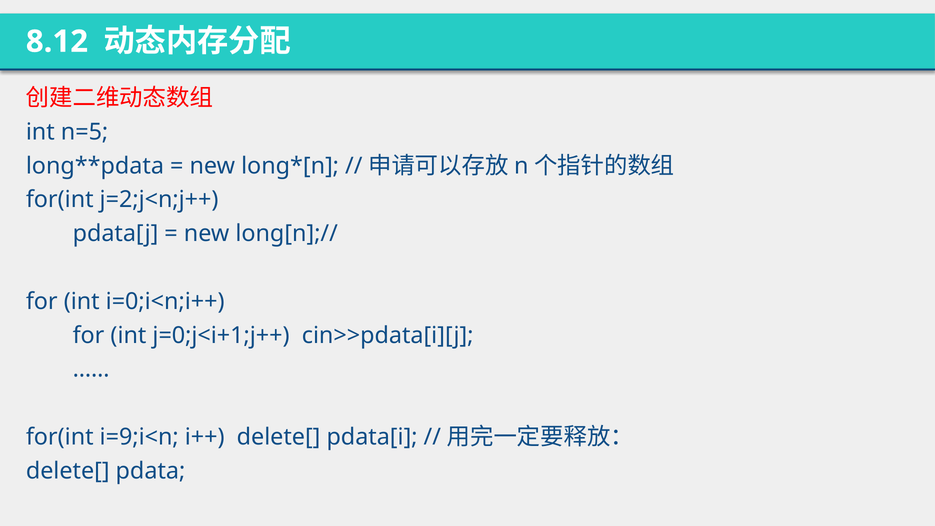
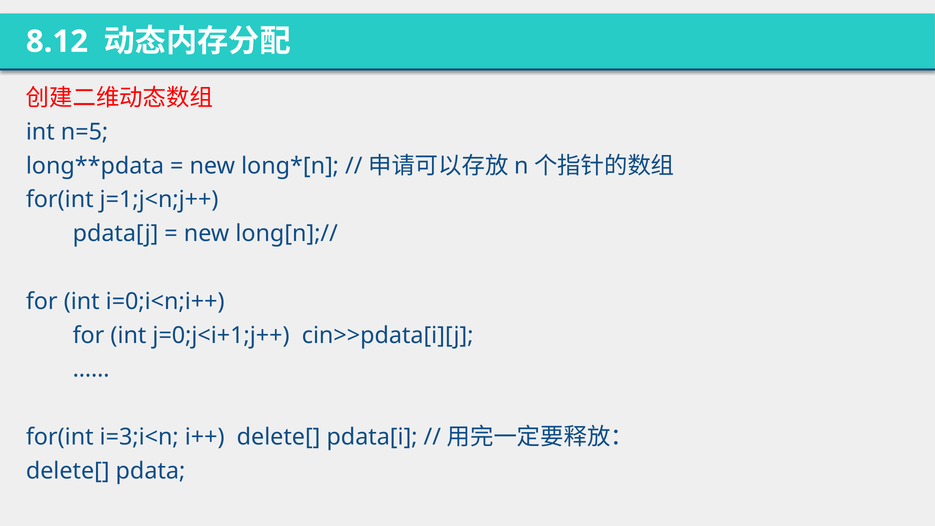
j=2;j<n;j++: j=2;j<n;j++ -> j=1;j<n;j++
i=9;i<n: i=9;i<n -> i=3;i<n
